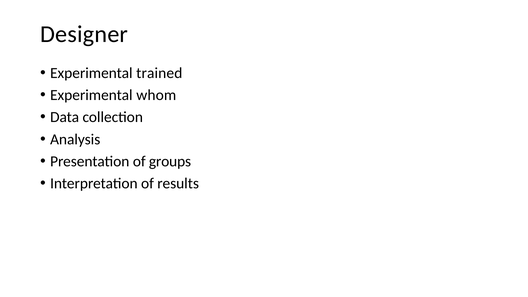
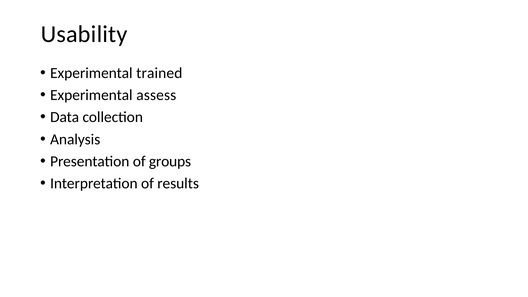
Designer: Designer -> Usability
whom: whom -> assess
